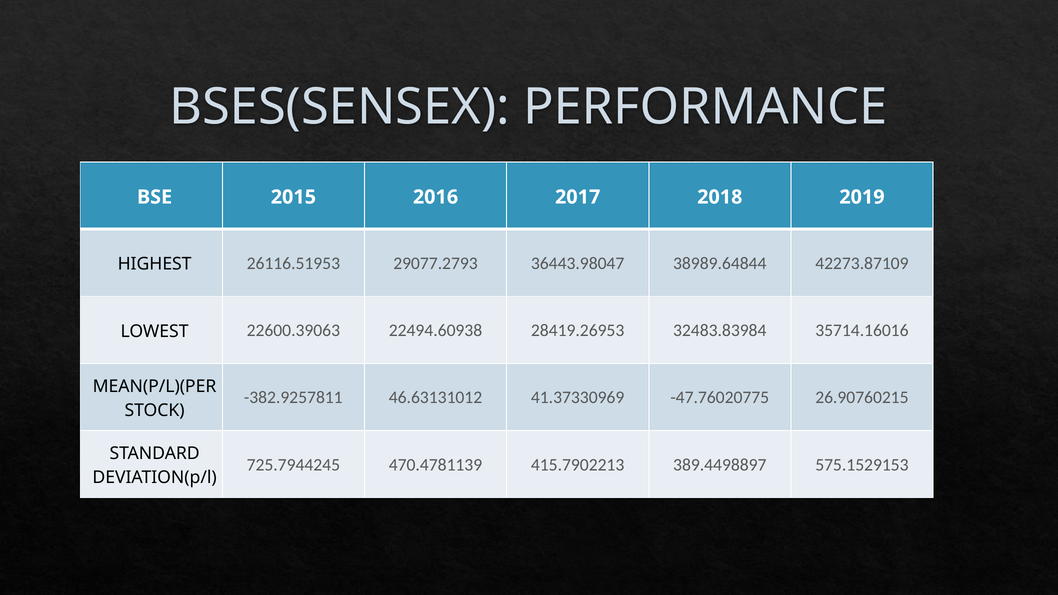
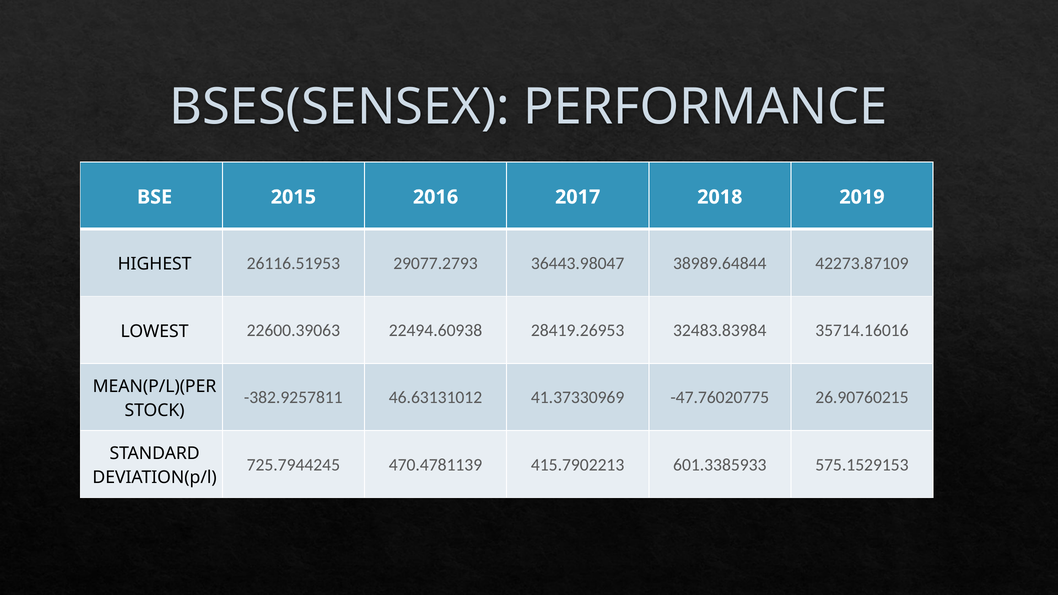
389.4498897: 389.4498897 -> 601.3385933
